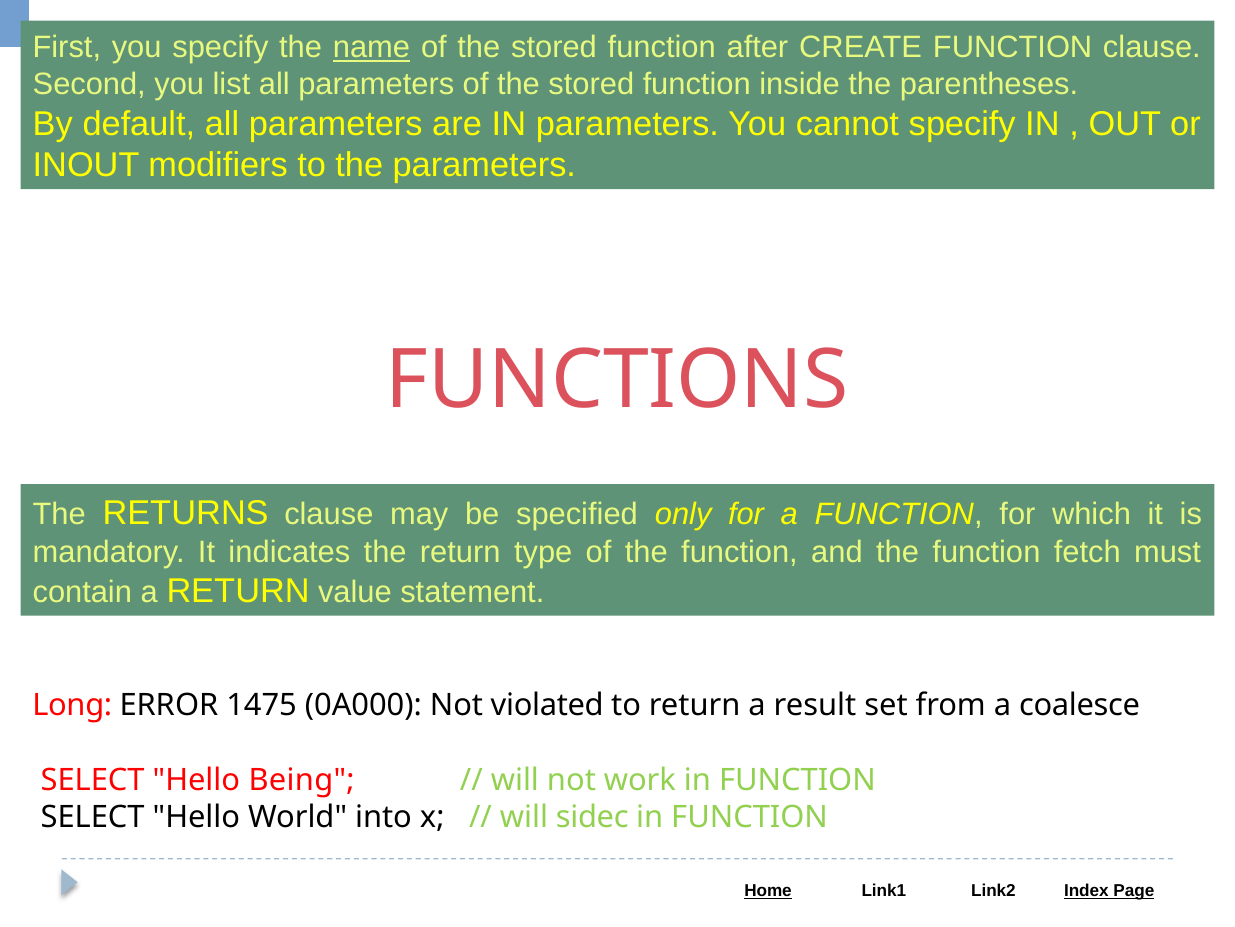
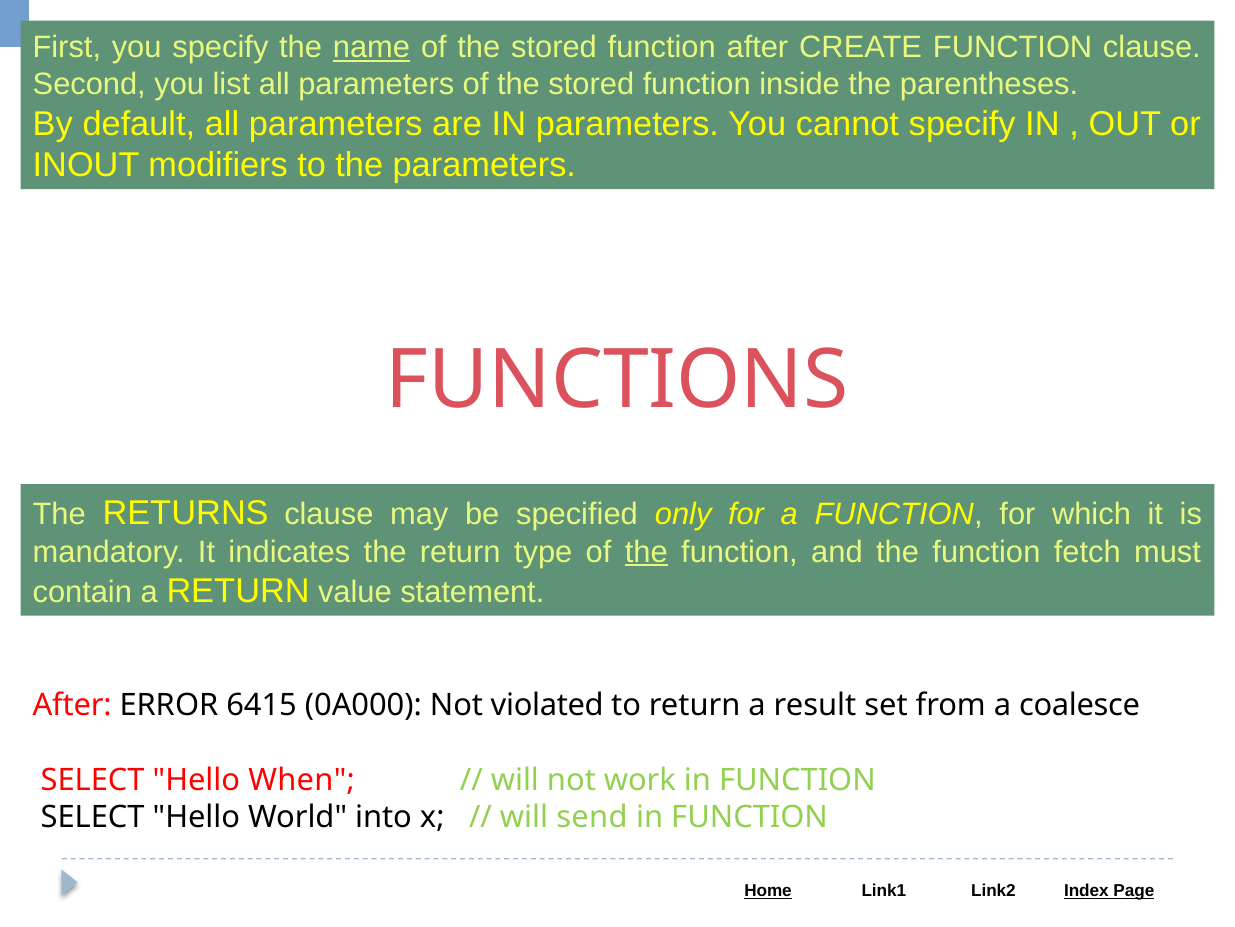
the at (646, 552) underline: none -> present
Long at (72, 705): Long -> After
1475: 1475 -> 6415
Being: Being -> When
sidec: sidec -> send
